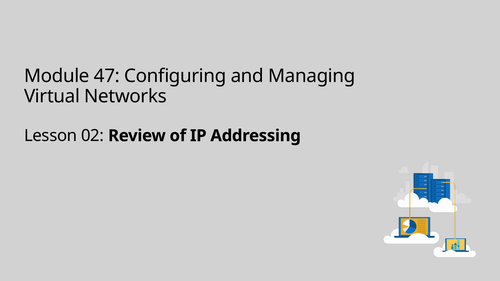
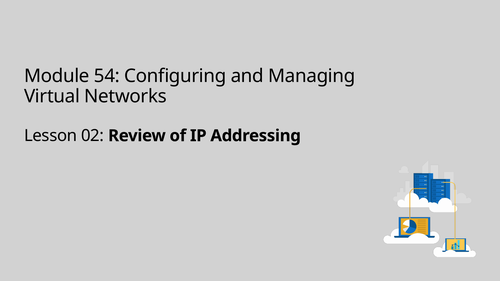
47: 47 -> 54
